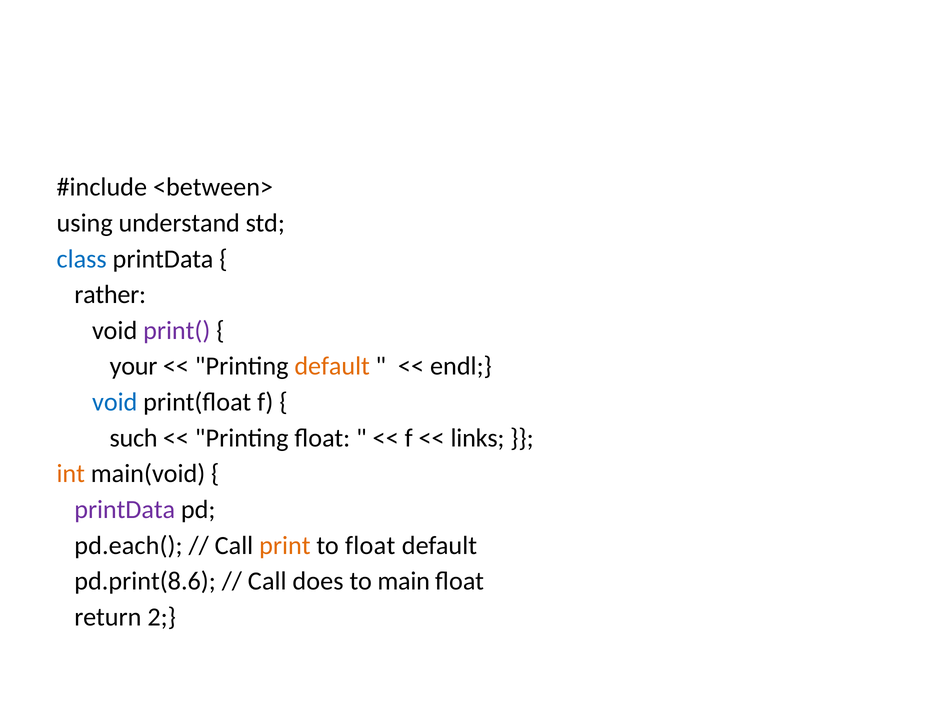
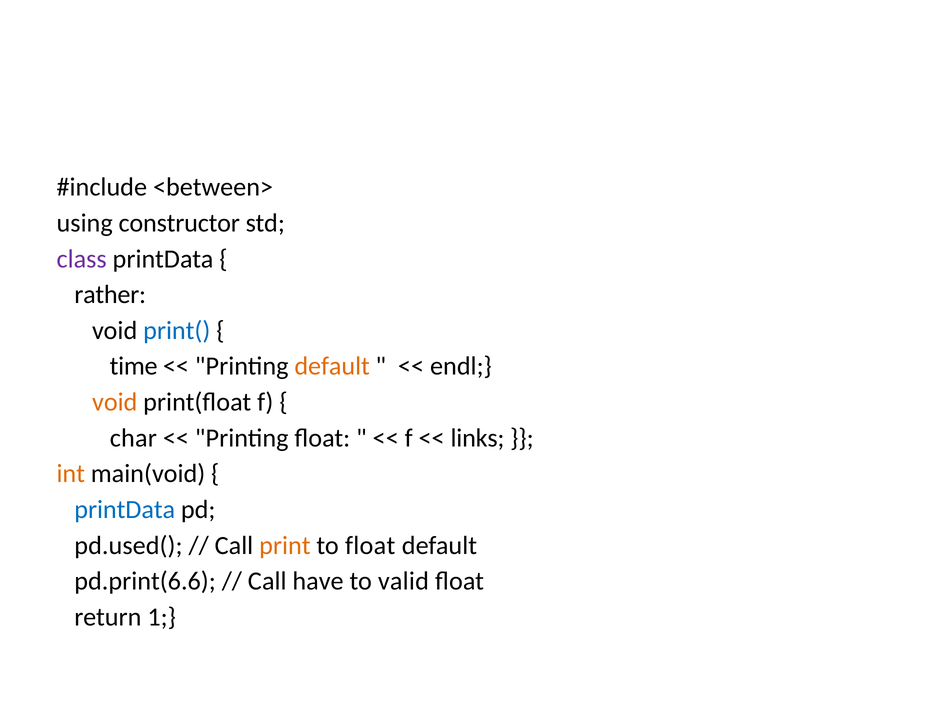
understand: understand -> constructor
class colour: blue -> purple
print( colour: purple -> blue
your: your -> time
void at (115, 402) colour: blue -> orange
such: such -> char
printData at (125, 510) colour: purple -> blue
pd.each(: pd.each( -> pd.used(
pd.print(8.6: pd.print(8.6 -> pd.print(6.6
does: does -> have
main: main -> valid
2: 2 -> 1
